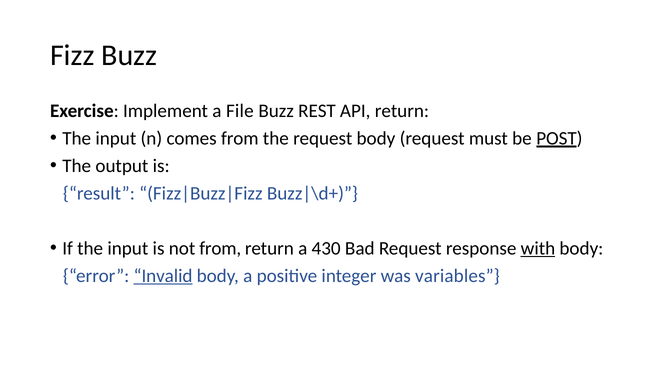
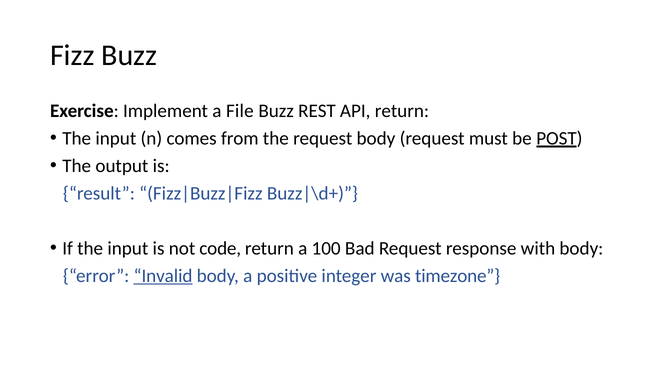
not from: from -> code
430: 430 -> 100
with underline: present -> none
variables: variables -> timezone
